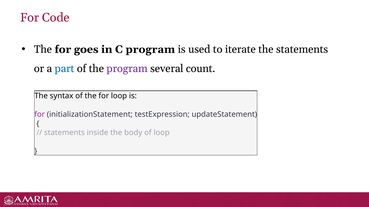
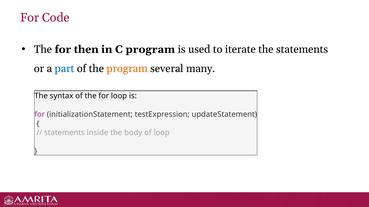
goes: goes -> then
program at (127, 69) colour: purple -> orange
count: count -> many
